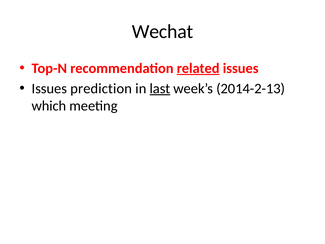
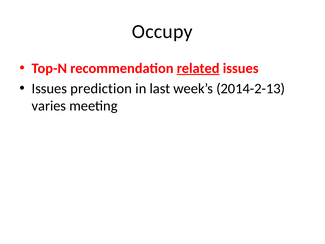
Wechat: Wechat -> Occupy
last underline: present -> none
which: which -> varies
